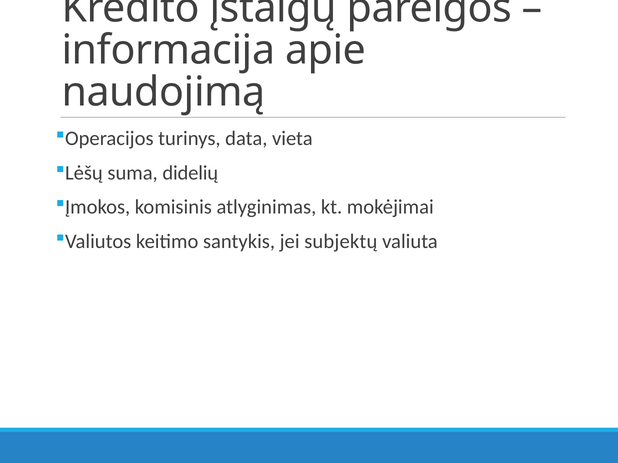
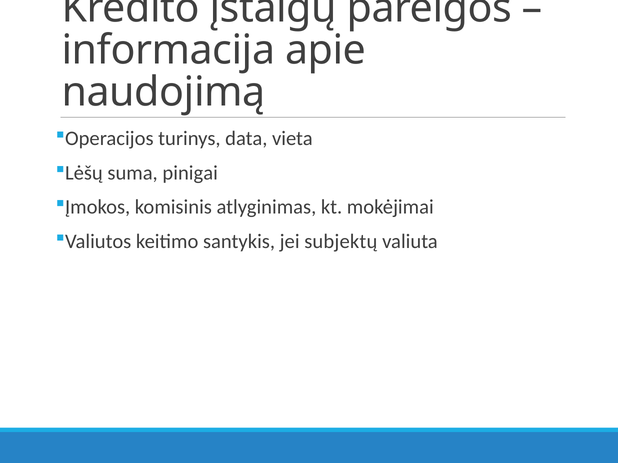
didelių: didelių -> pinigai
